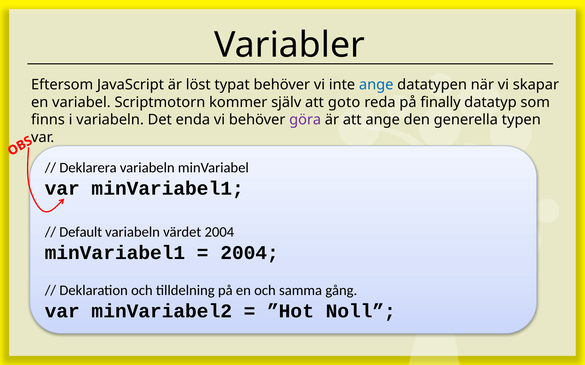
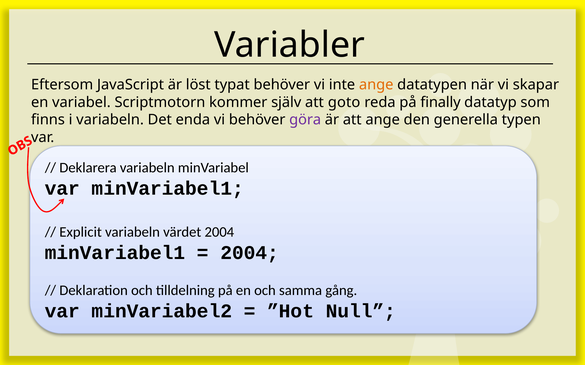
ange at (376, 85) colour: blue -> orange
Default: Default -> Explicit
Noll: Noll -> Null
